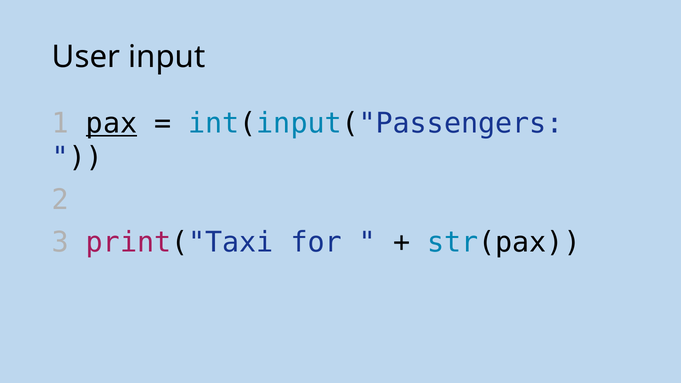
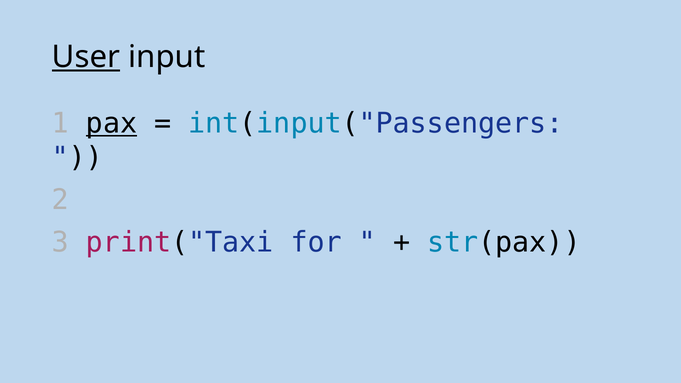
User underline: none -> present
